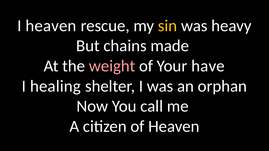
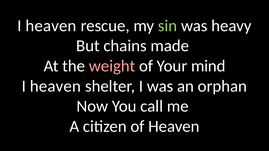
sin colour: yellow -> light green
have: have -> mind
healing at (55, 86): healing -> heaven
